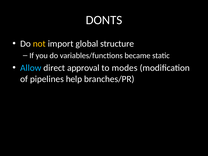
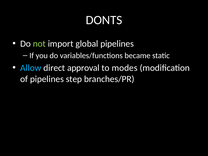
not colour: yellow -> light green
global structure: structure -> pipelines
help: help -> step
